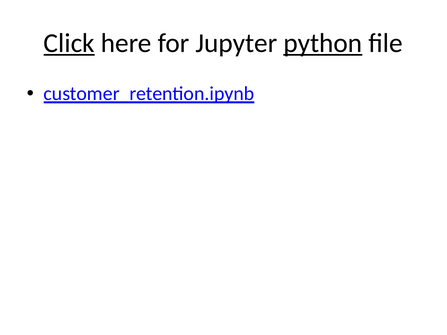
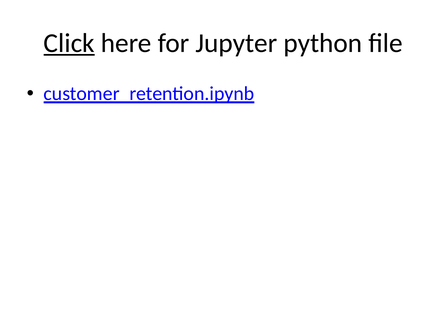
python underline: present -> none
